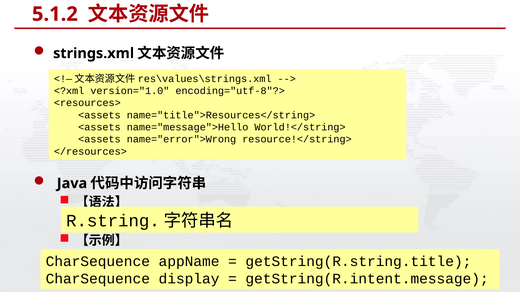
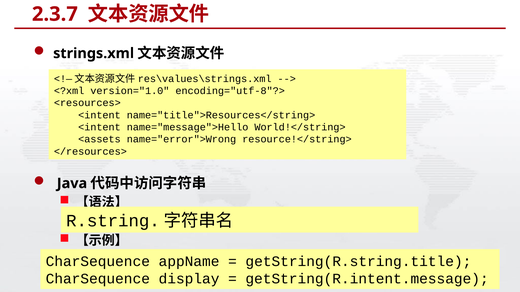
5.1.2: 5.1.2 -> 2.3.7
<assets at (99, 115): <assets -> <intent
<assets at (99, 127): <assets -> <intent
